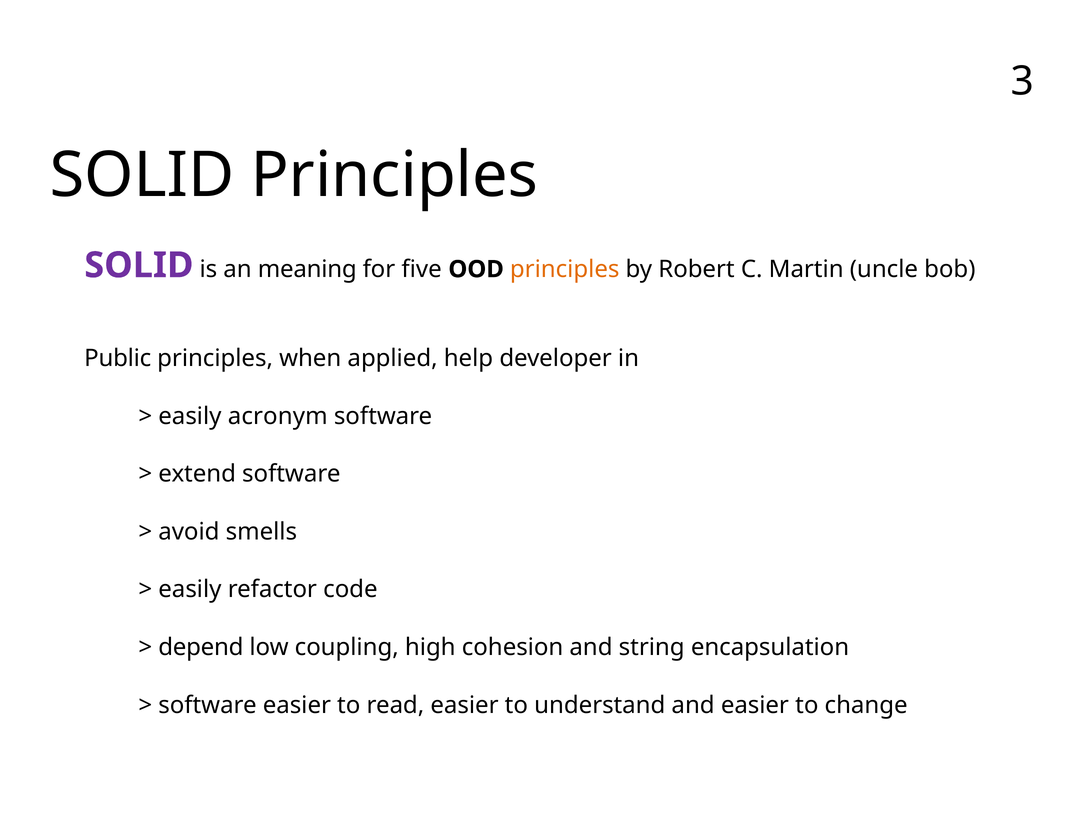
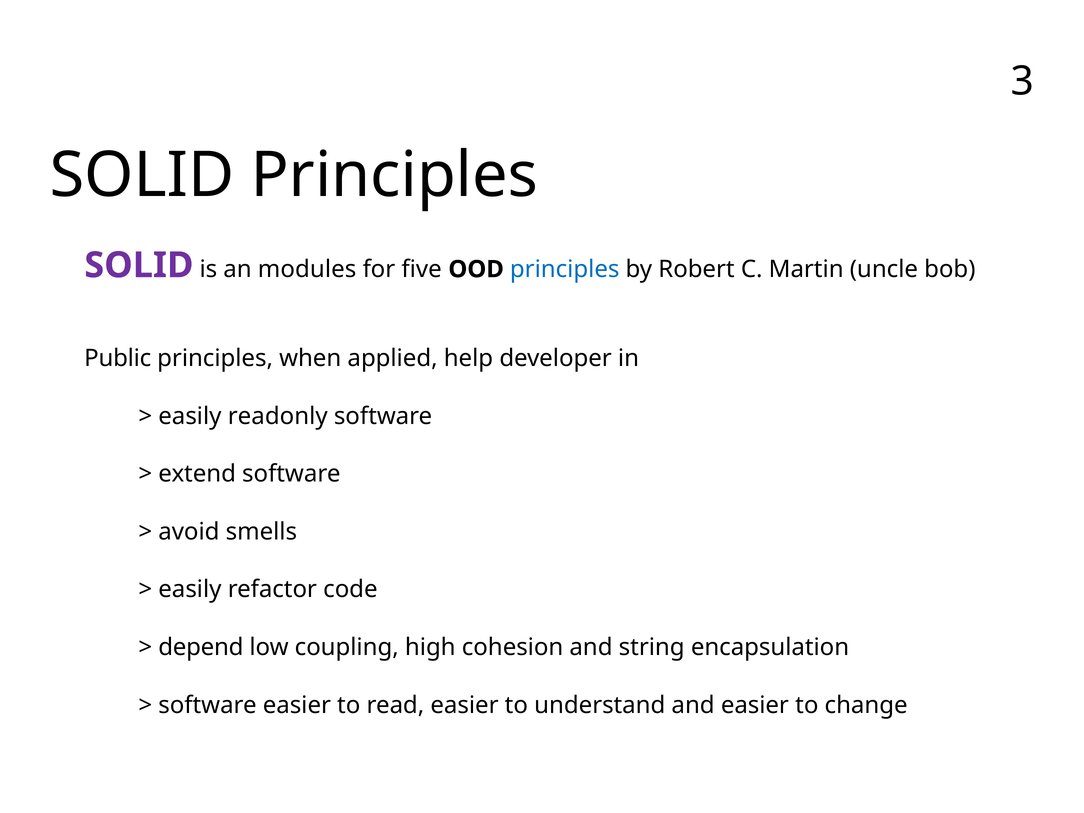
meaning: meaning -> modules
principles at (565, 269) colour: orange -> blue
acronym: acronym -> readonly
